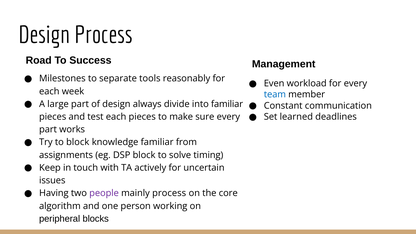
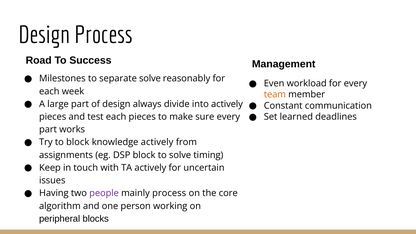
separate tools: tools -> solve
team colour: blue -> orange
into familiar: familiar -> actively
knowledge familiar: familiar -> actively
